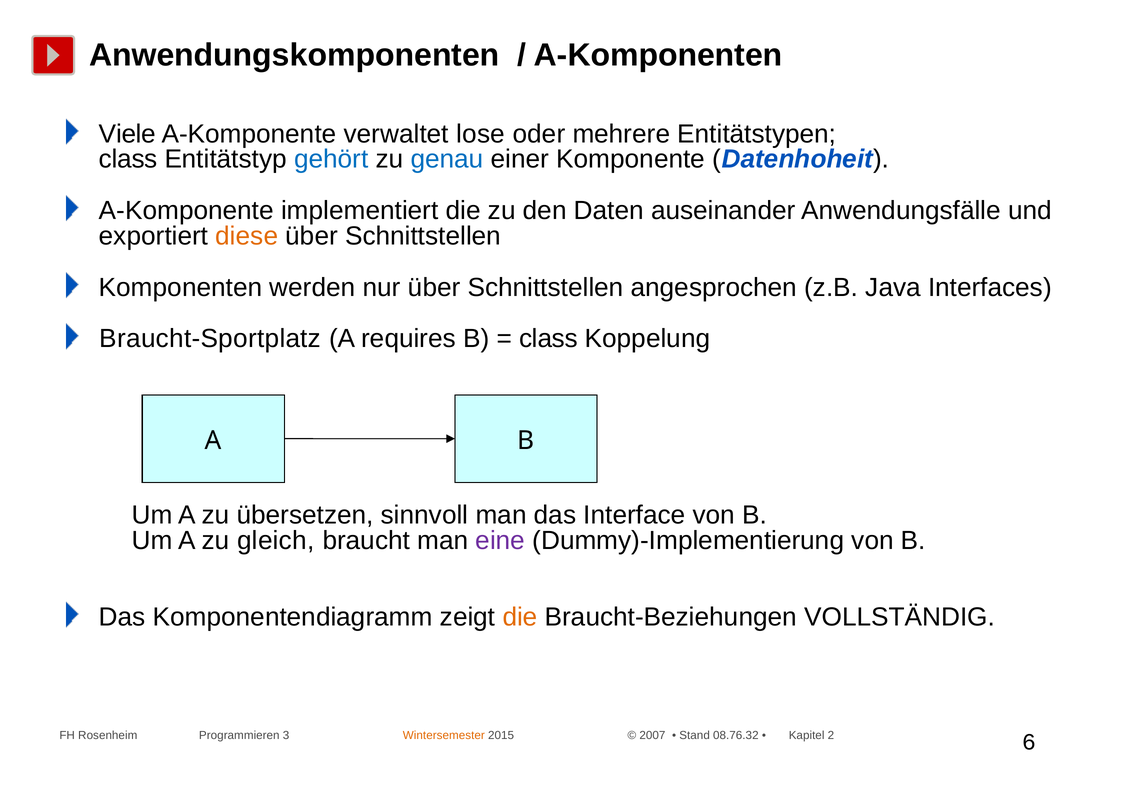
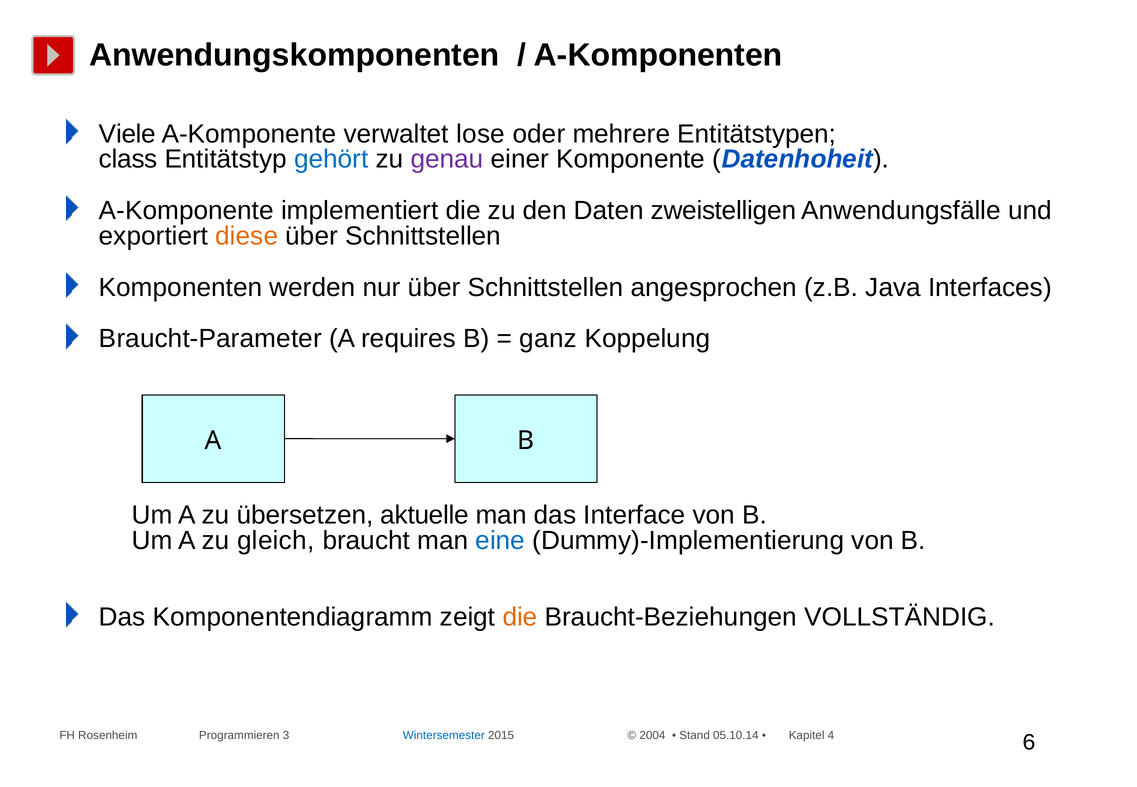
genau colour: blue -> purple
auseinander: auseinander -> zweistelligen
Braucht-Sportplatz: Braucht-Sportplatz -> Braucht-Parameter
class at (548, 339): class -> ganz
sinnvoll: sinnvoll -> aktuelle
eine colour: purple -> blue
Wintersemester colour: orange -> blue
2007: 2007 -> 2004
08.76.32: 08.76.32 -> 05.10.14
2: 2 -> 4
